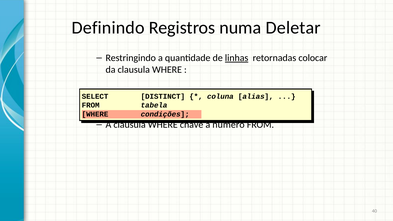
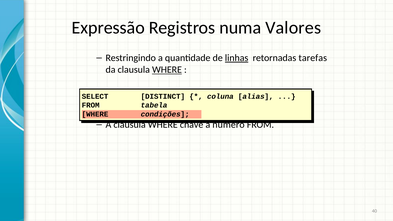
Definindo: Definindo -> Expressão
Deletar: Deletar -> Valores
colocar: colocar -> tarefas
WHERE at (167, 70) underline: none -> present
